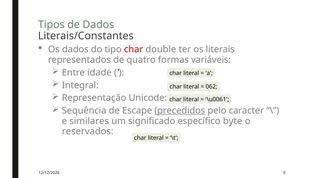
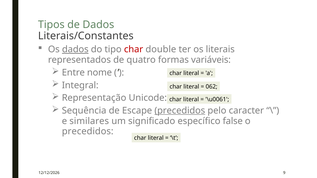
dados at (75, 50) underline: none -> present
idade: idade -> nome
byte: byte -> false
reservados at (88, 132): reservados -> precedidos
